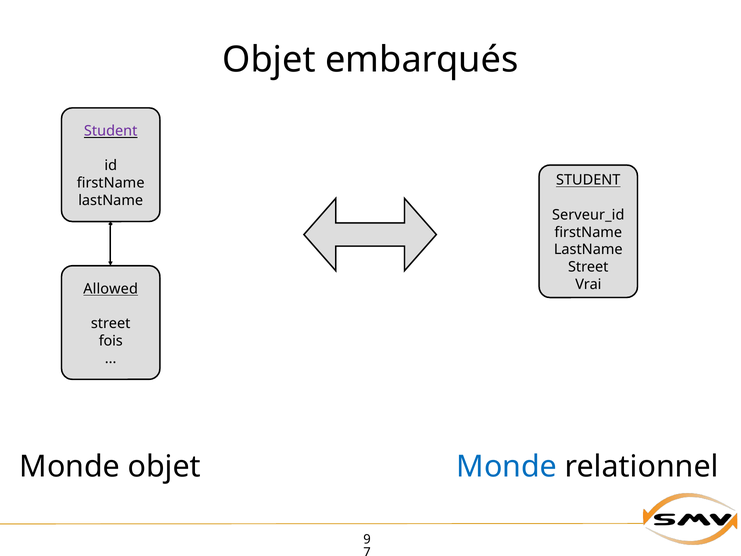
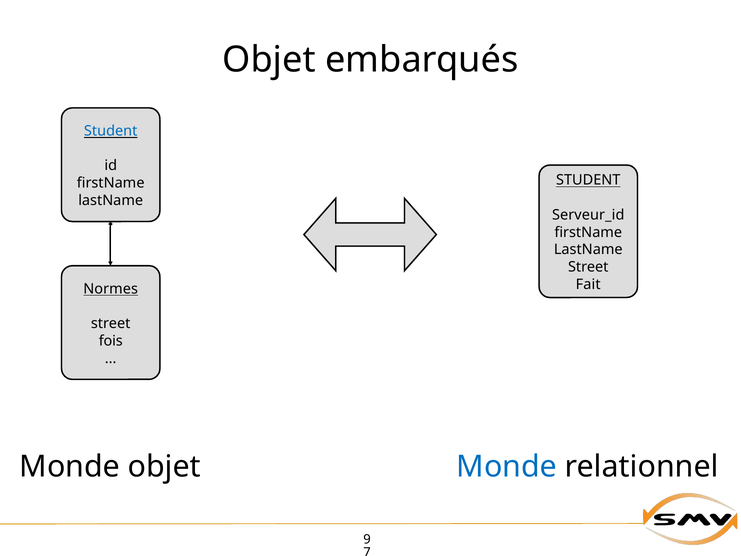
Student at (111, 131) colour: purple -> blue
Vrai: Vrai -> Fait
Allowed: Allowed -> Normes
